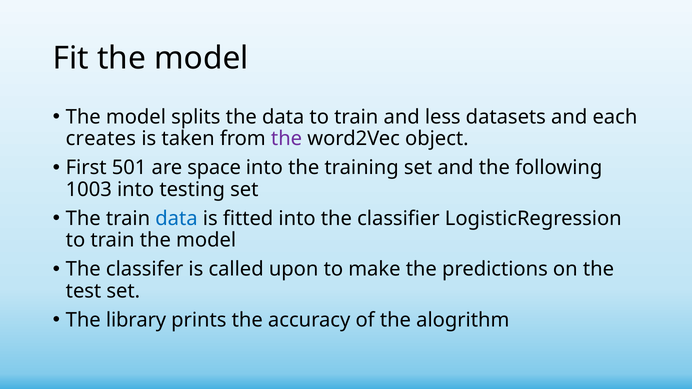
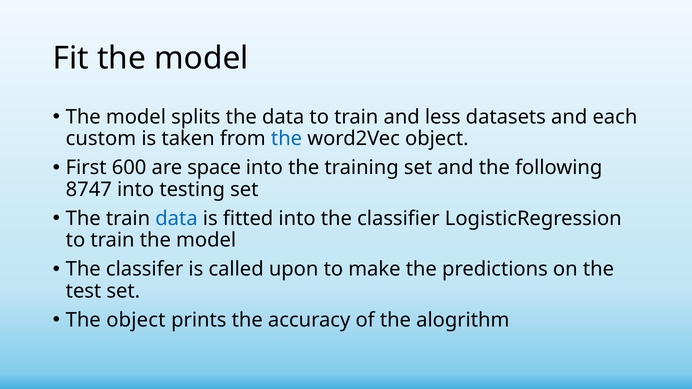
creates: creates -> custom
the at (287, 139) colour: purple -> blue
501: 501 -> 600
1003: 1003 -> 8747
The library: library -> object
